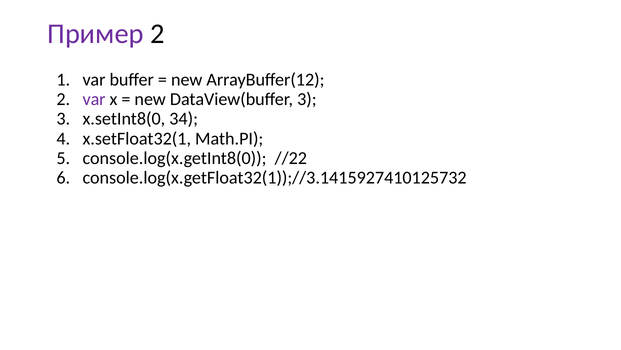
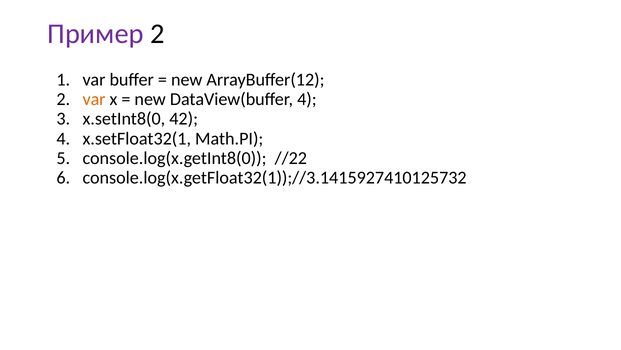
var at (94, 99) colour: purple -> orange
DataView(buffer 3: 3 -> 4
34: 34 -> 42
